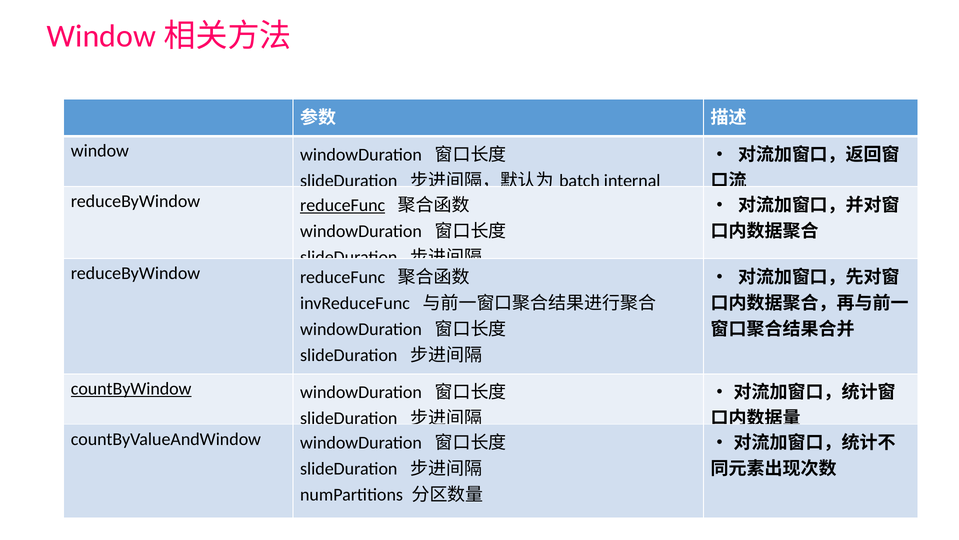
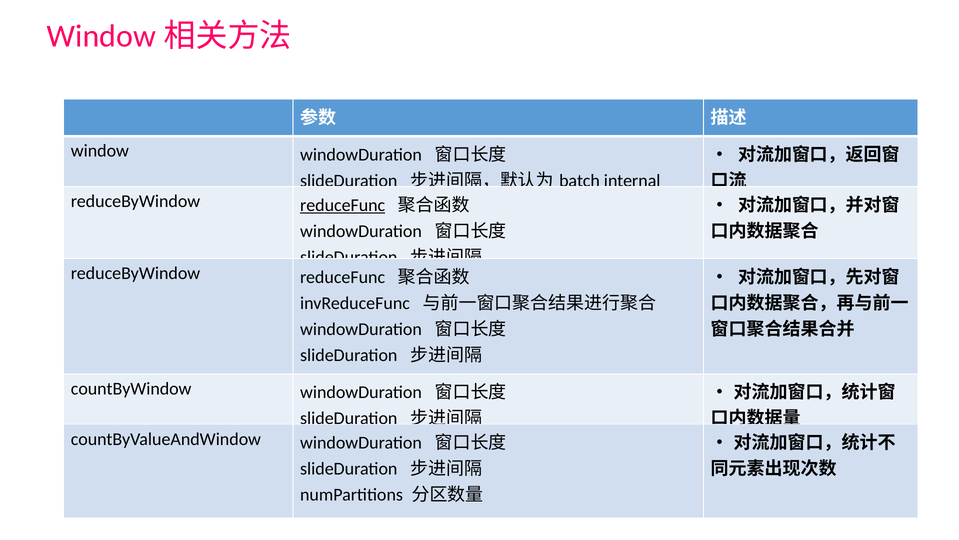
countByWindow underline: present -> none
